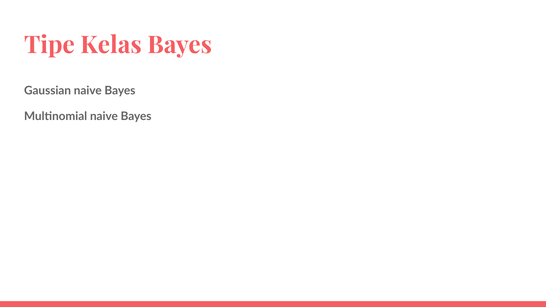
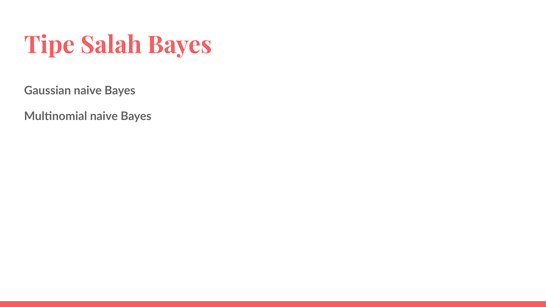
Kelas: Kelas -> Salah
